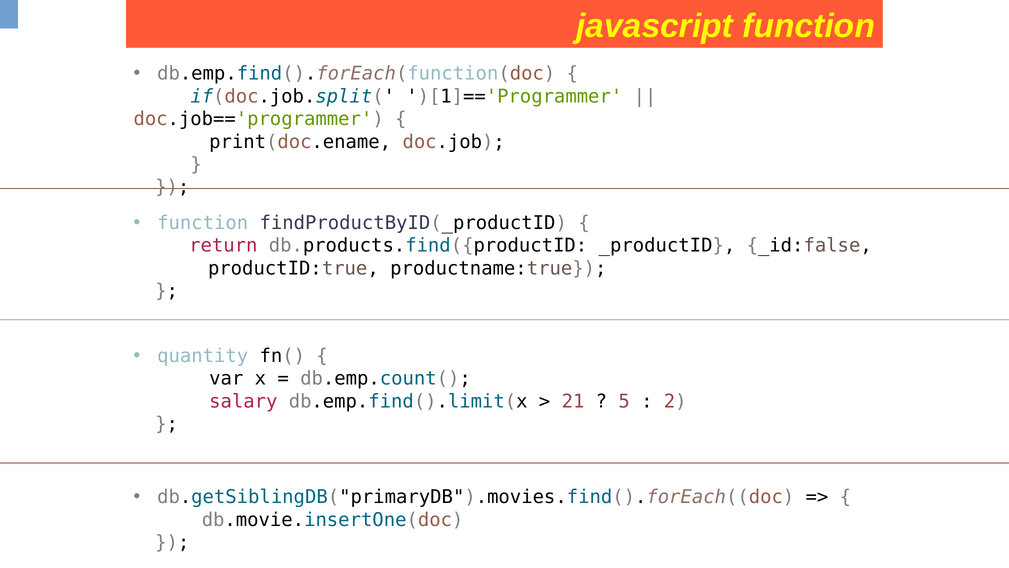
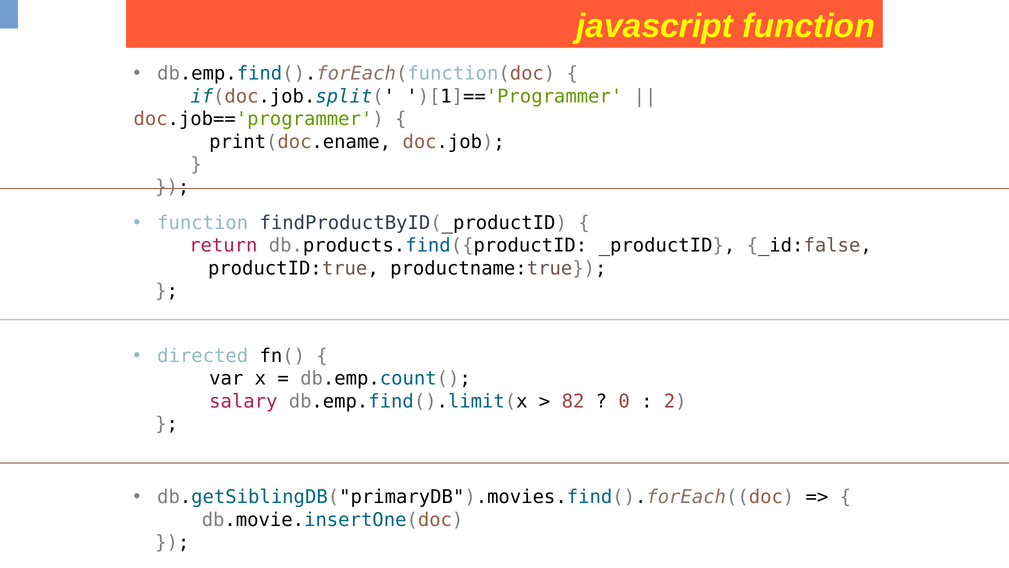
quantity: quantity -> directed
21: 21 -> 82
5: 5 -> 0
